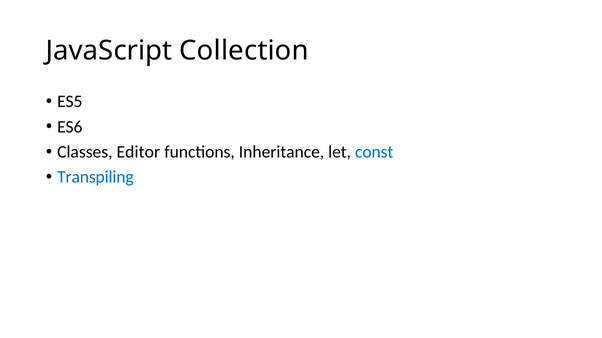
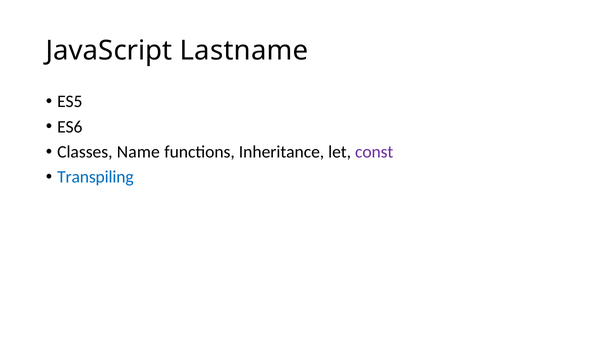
Collection: Collection -> Lastname
Editor: Editor -> Name
const colour: blue -> purple
